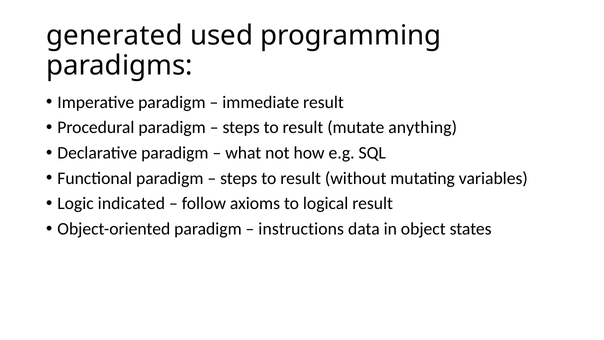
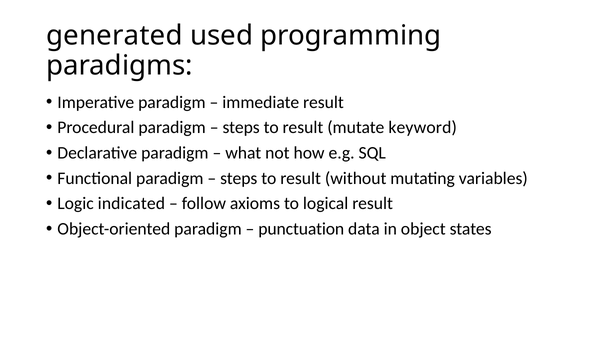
anything: anything -> keyword
instructions: instructions -> punctuation
